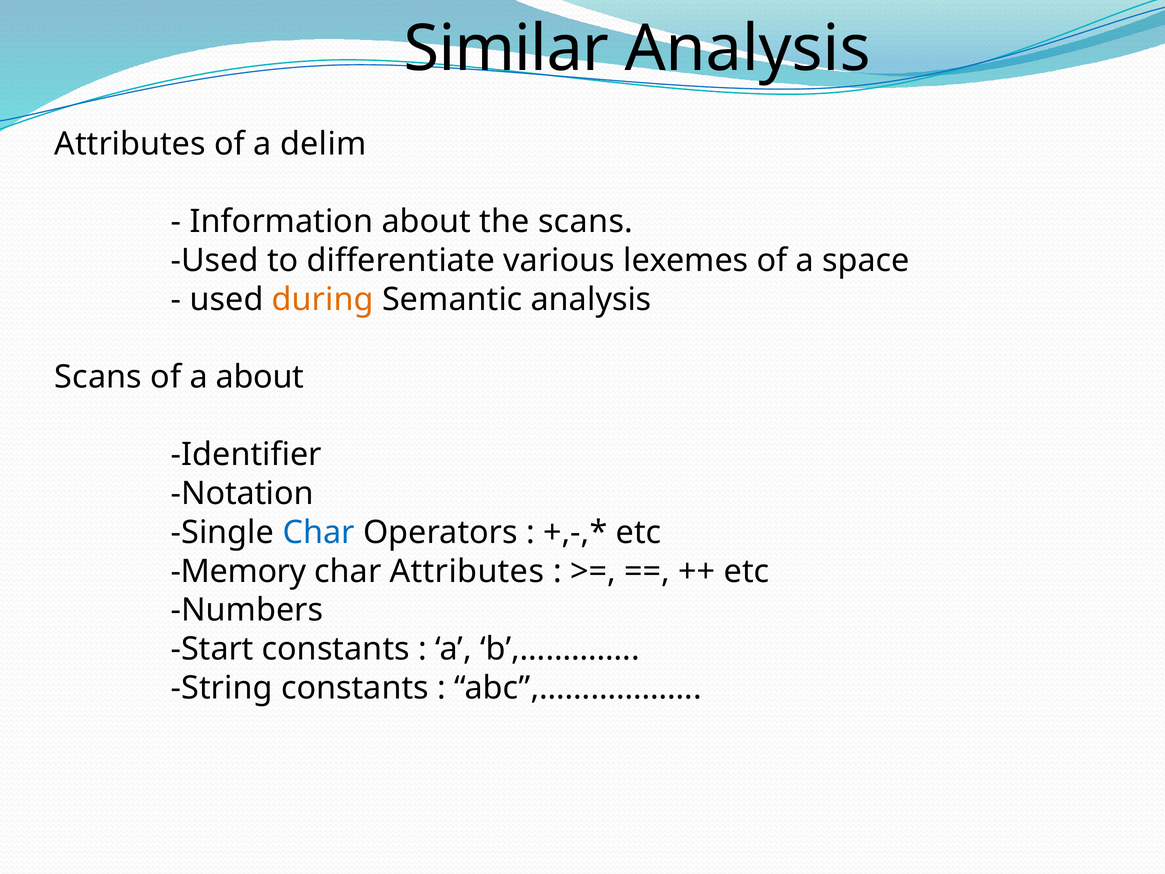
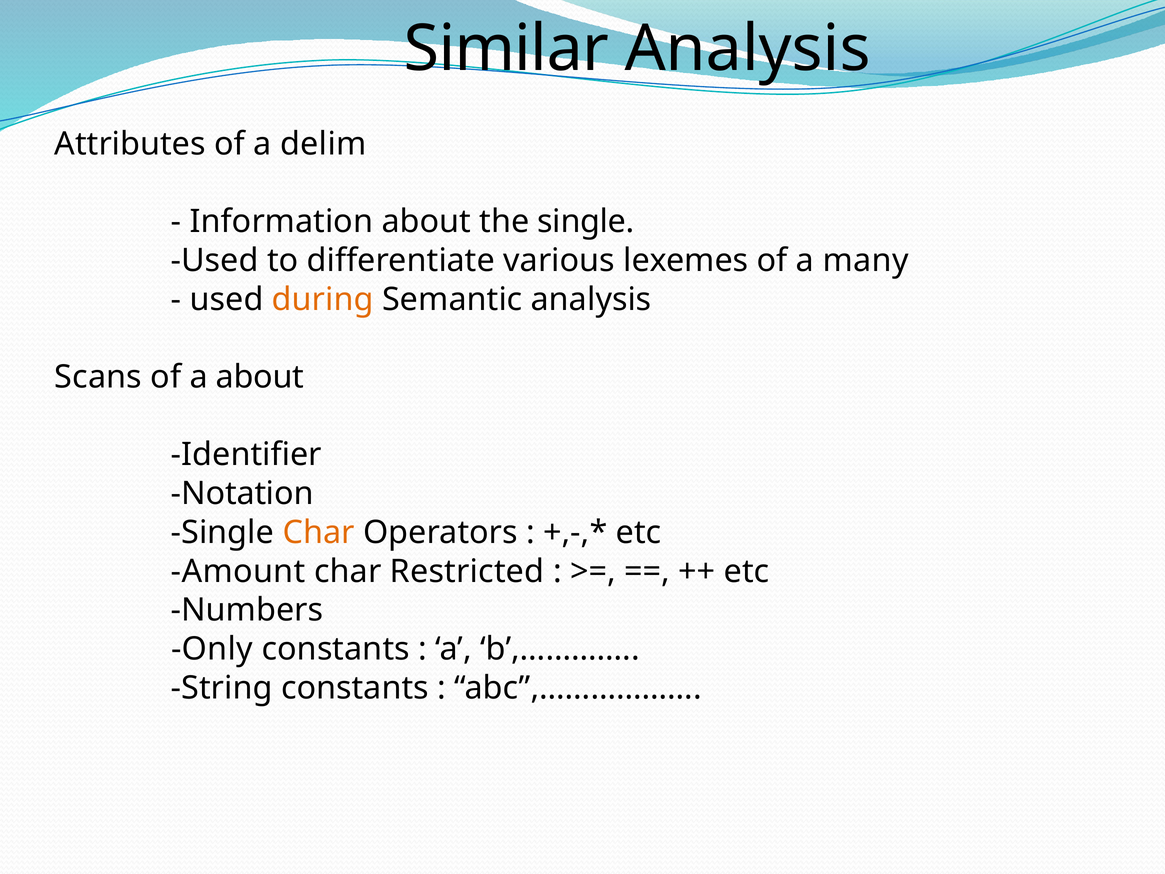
the scans: scans -> single
space: space -> many
Char at (319, 532) colour: blue -> orange
Memory: Memory -> Amount
char Attributes: Attributes -> Restricted
Start: Start -> Only
